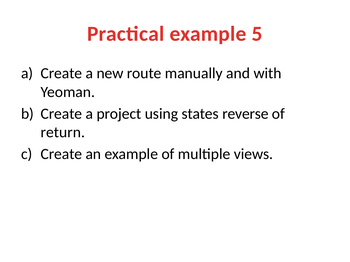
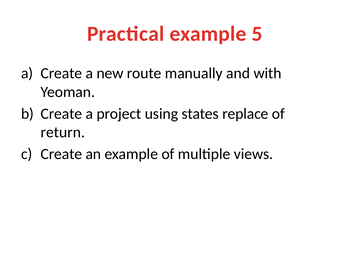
reverse: reverse -> replace
